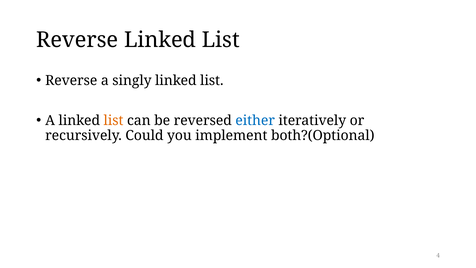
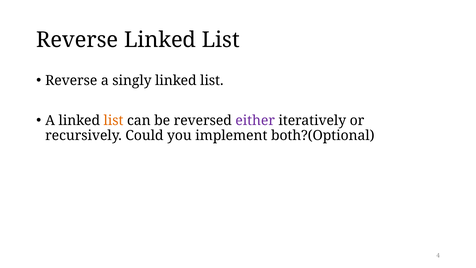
either colour: blue -> purple
